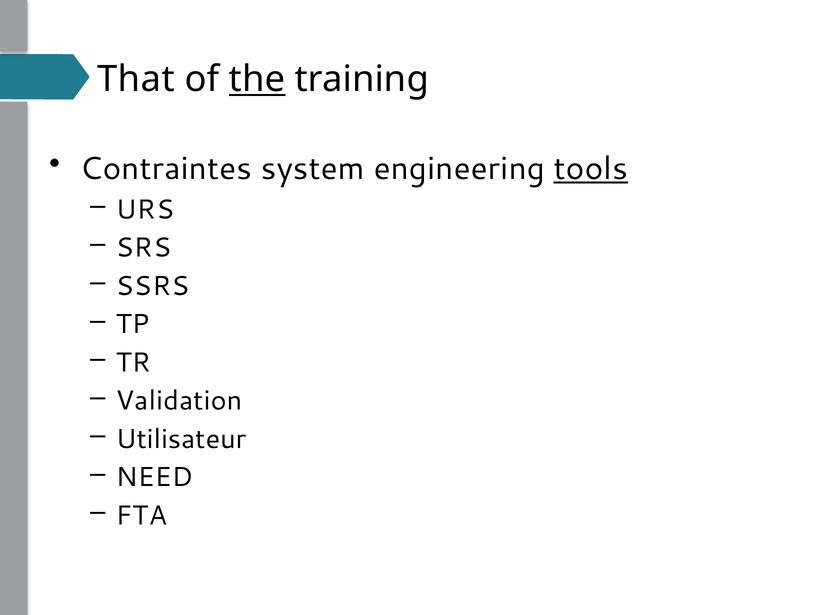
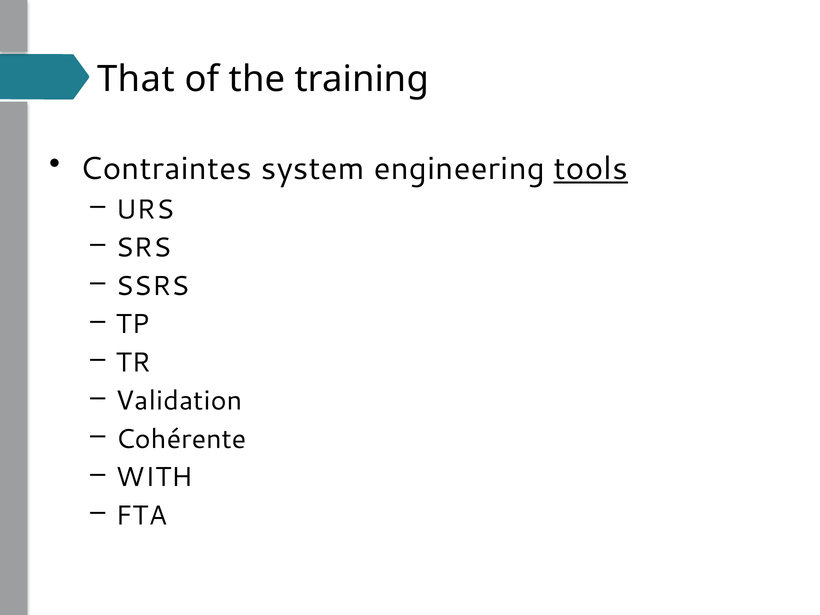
the underline: present -> none
Utilisateur: Utilisateur -> Cohérente
NEED: NEED -> WITH
